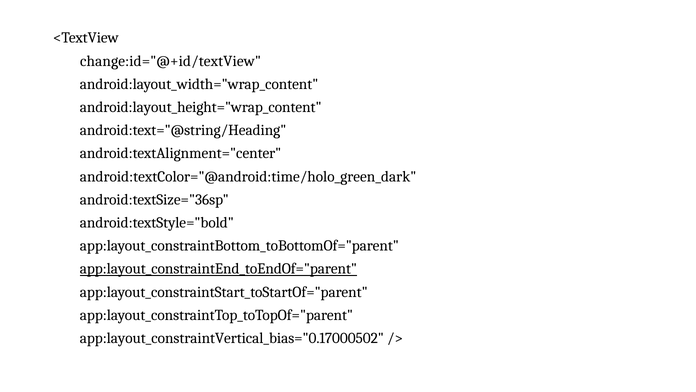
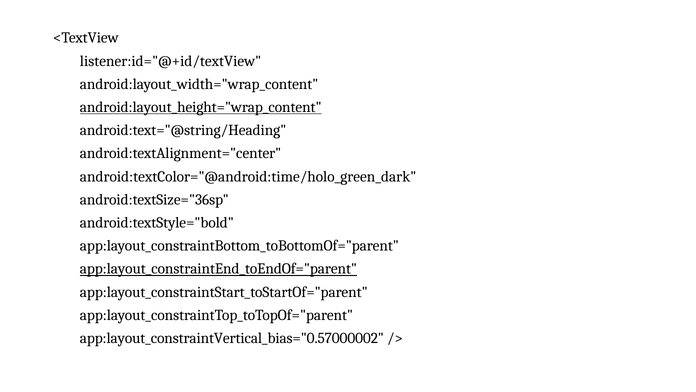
change:id="@+id/textView: change:id="@+id/textView -> listener:id="@+id/textView
android:layout_height="wrap_content underline: none -> present
app:layout_constraintVertical_bias="0.17000502: app:layout_constraintVertical_bias="0.17000502 -> app:layout_constraintVertical_bias="0.57000002
